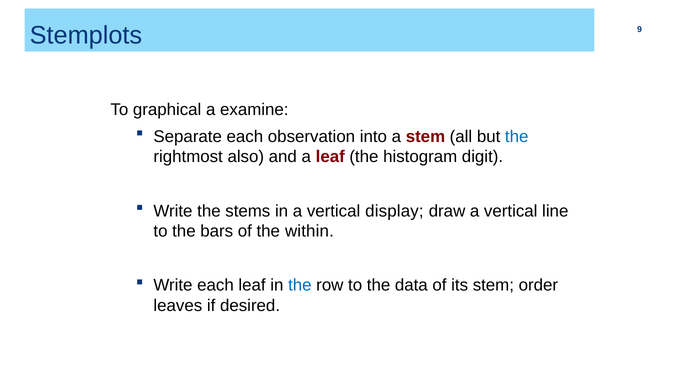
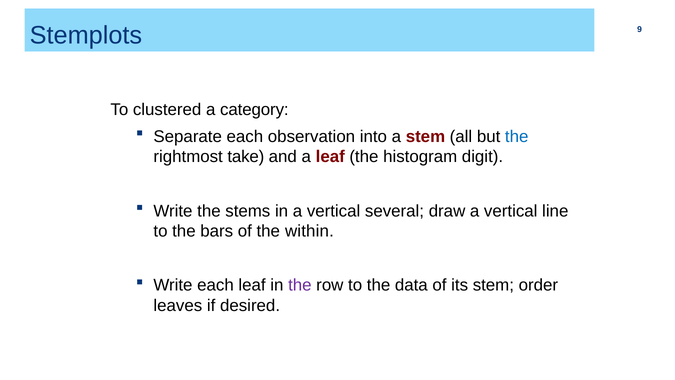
graphical: graphical -> clustered
examine: examine -> category
also: also -> take
display: display -> several
the at (300, 285) colour: blue -> purple
